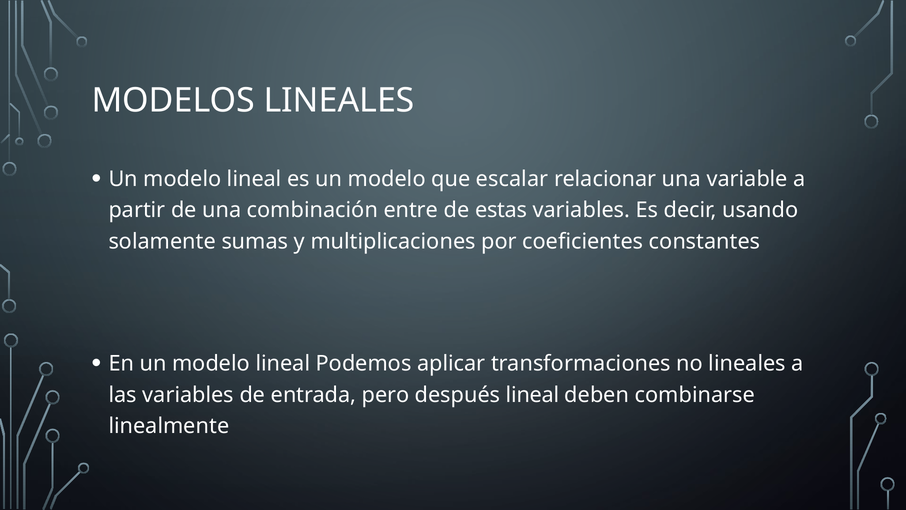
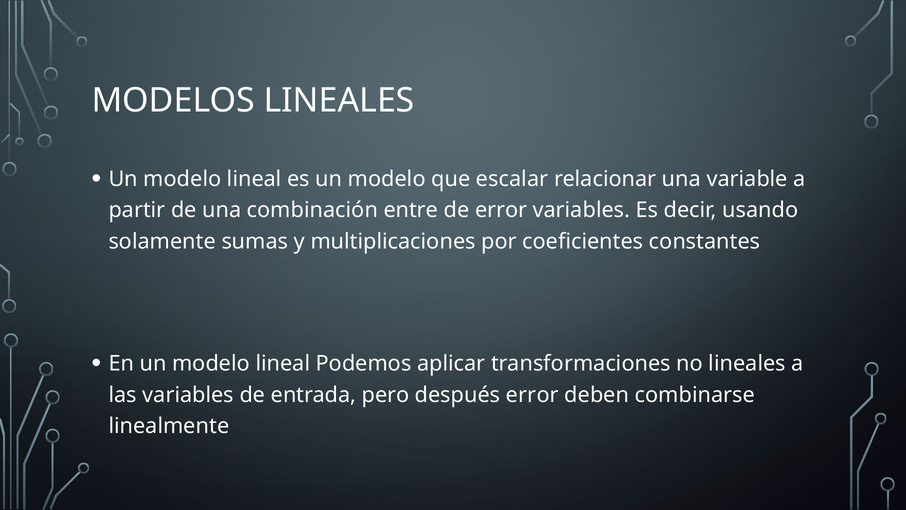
de estas: estas -> error
después lineal: lineal -> error
